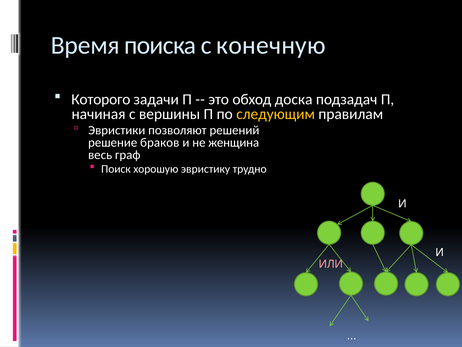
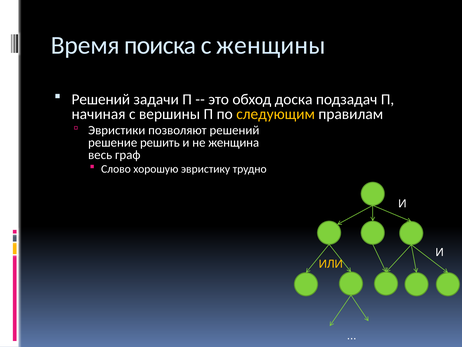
конечную: конечную -> женщины
Которого at (101, 99): Которого -> Решений
браков: браков -> решить
Поиск: Поиск -> Слово
ИЛИ colour: pink -> yellow
